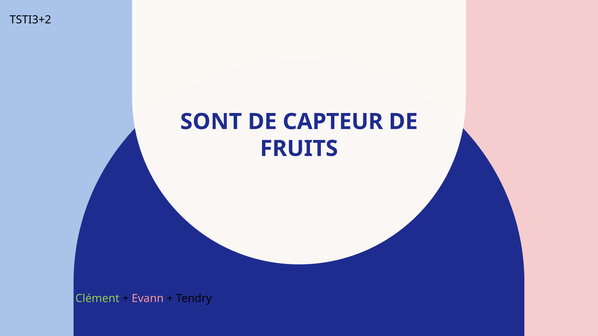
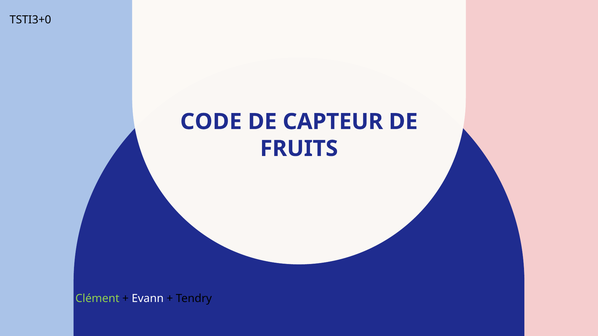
TSTI3+2: TSTI3+2 -> TSTI3+0
SONT: SONT -> CODE
Evann colour: pink -> white
